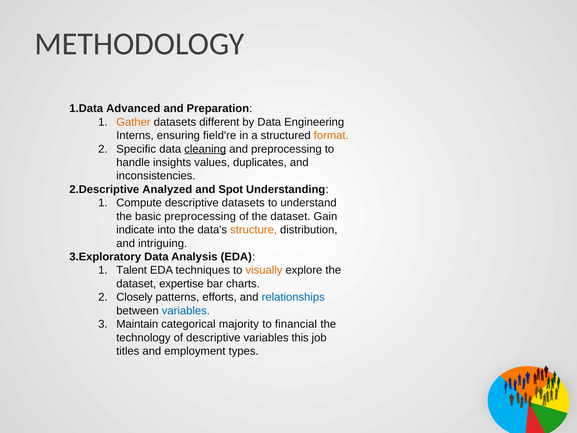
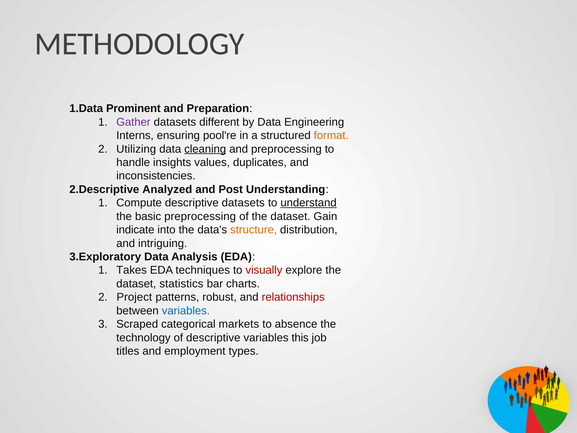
Advanced: Advanced -> Prominent
Gather colour: orange -> purple
field're: field're -> pool're
Specific: Specific -> Utilizing
Spot: Spot -> Post
understand underline: none -> present
Talent: Talent -> Takes
visually colour: orange -> red
expertise: expertise -> statistics
Closely: Closely -> Project
efforts: efforts -> robust
relationships colour: blue -> red
Maintain: Maintain -> Scraped
majority: majority -> markets
financial: financial -> absence
